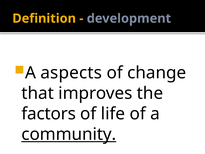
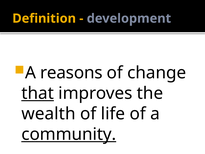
aspects: aspects -> reasons
that underline: none -> present
factors: factors -> wealth
